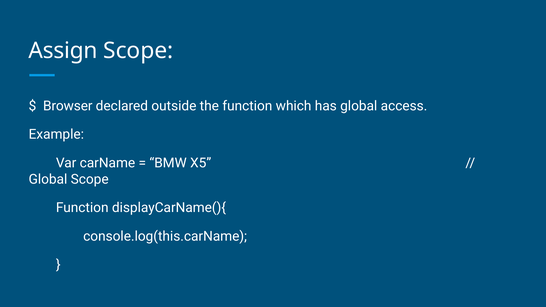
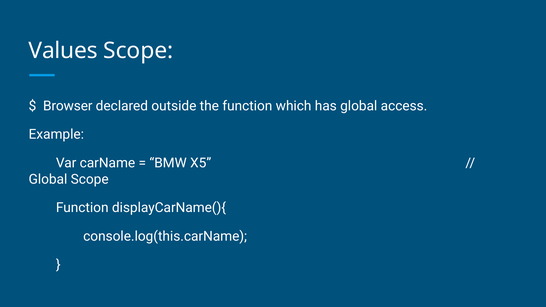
Assign: Assign -> Values
